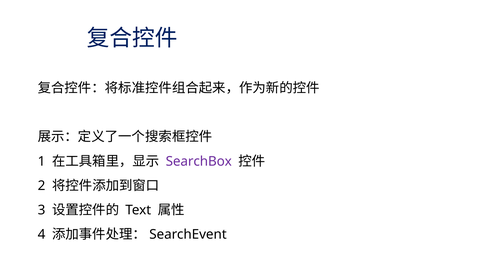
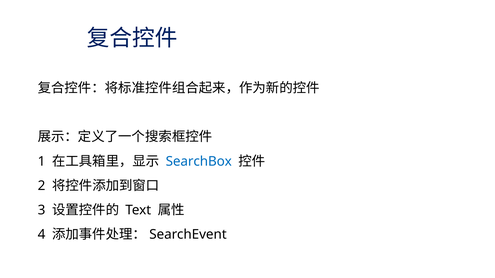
SearchBox colour: purple -> blue
